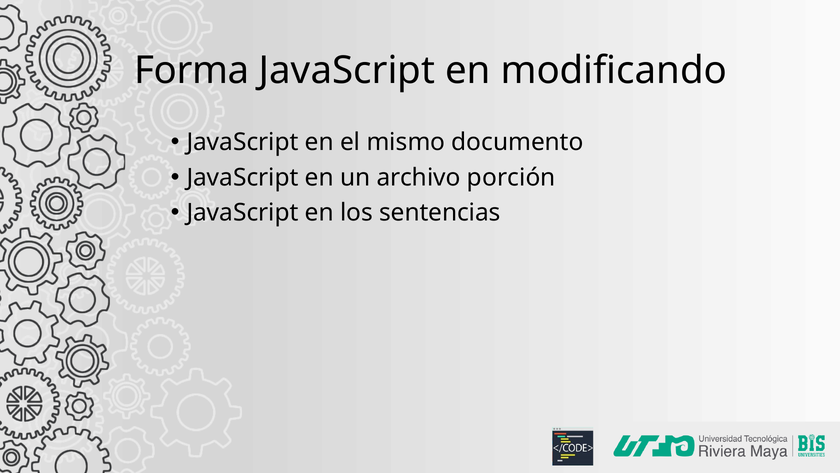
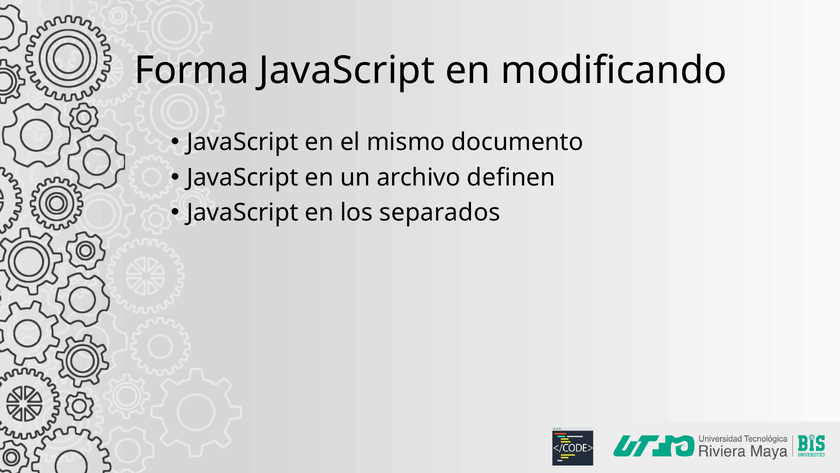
porción: porción -> definen
sentencias: sentencias -> separados
